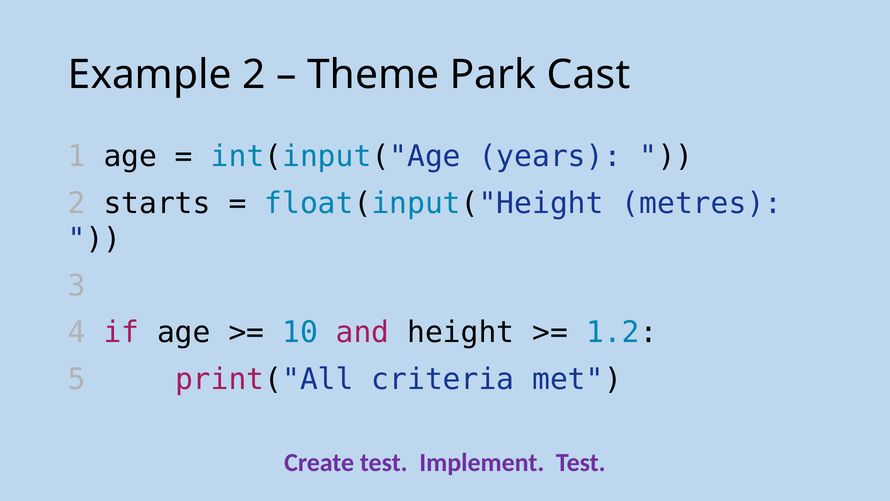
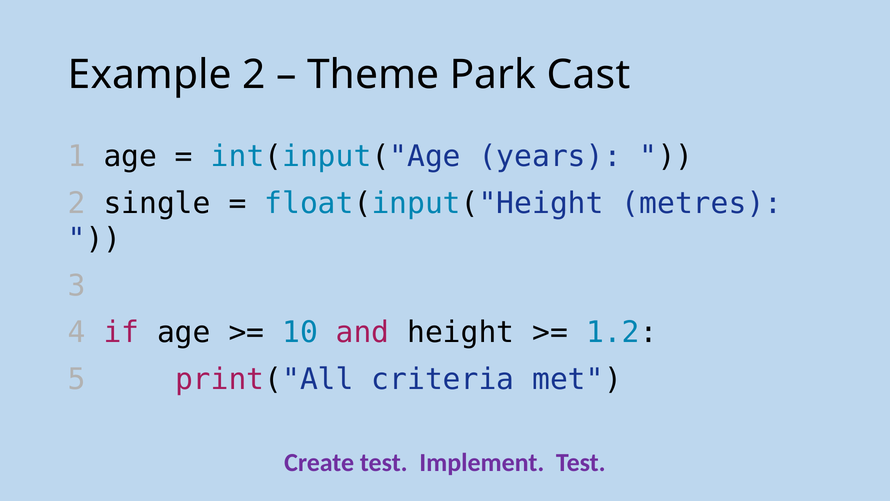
starts: starts -> single
